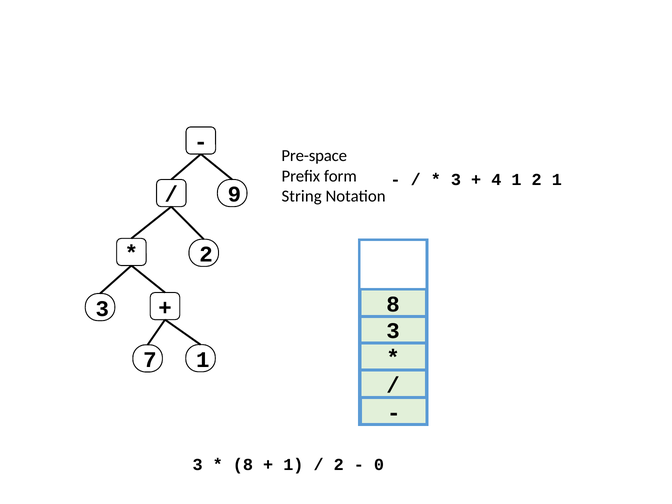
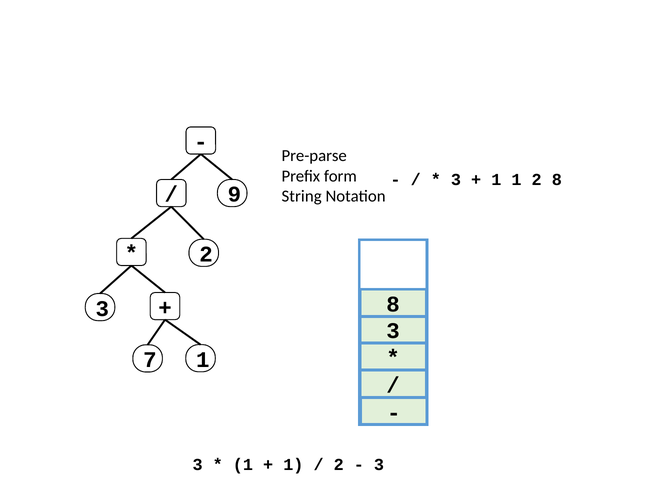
Pre-space: Pre-space -> Pre-parse
4 at (496, 180): 4 -> 1
2 1: 1 -> 8
8 at (243, 465): 8 -> 1
0 at (379, 465): 0 -> 3
